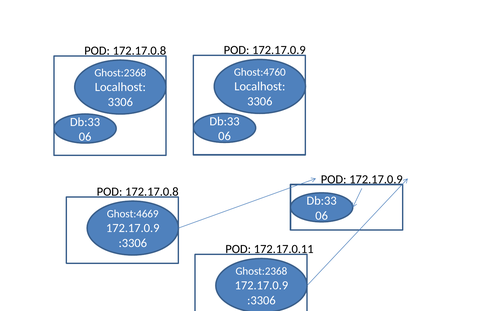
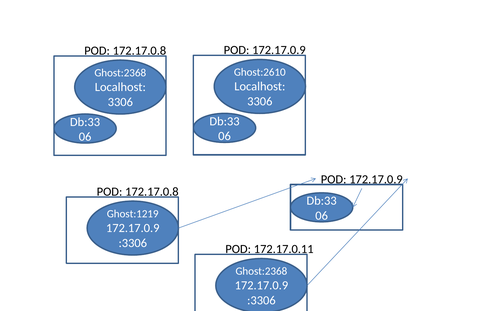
Ghost:4760: Ghost:4760 -> Ghost:2610
Ghost:4669: Ghost:4669 -> Ghost:1219
